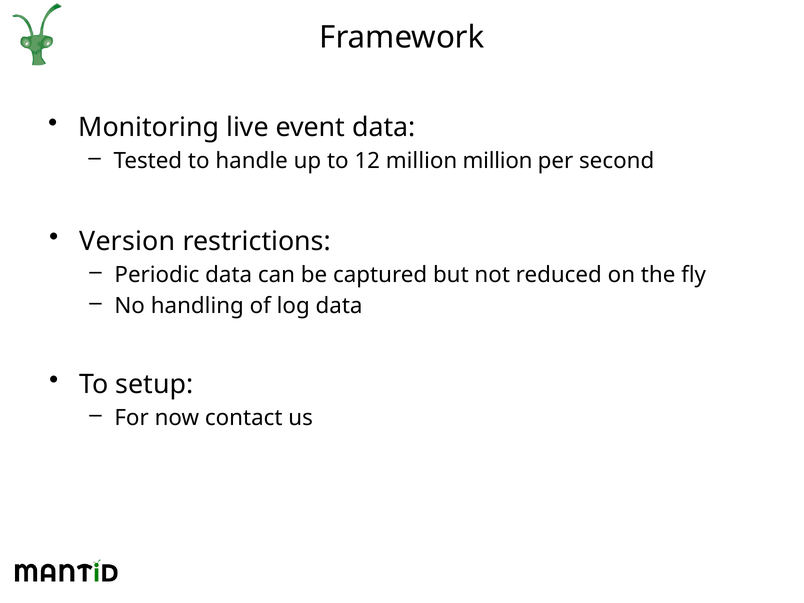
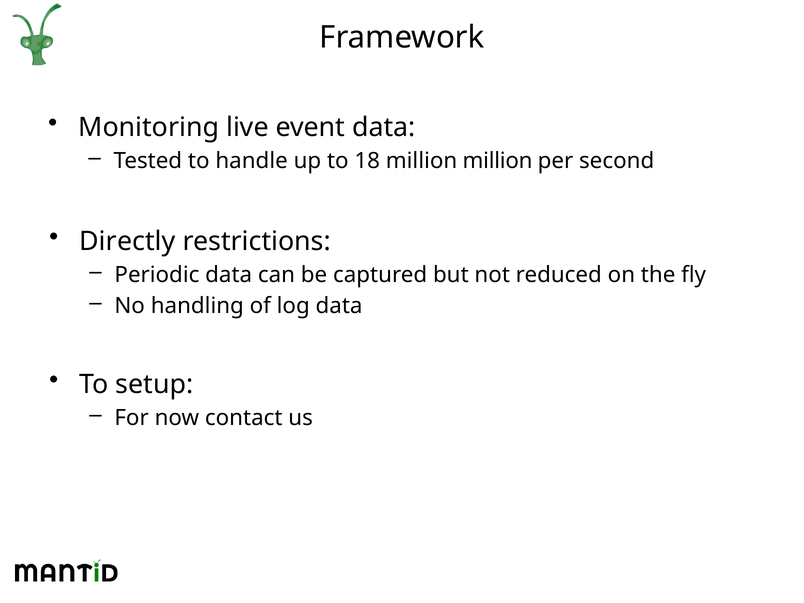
12: 12 -> 18
Version: Version -> Directly
